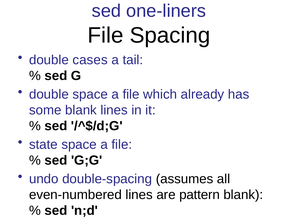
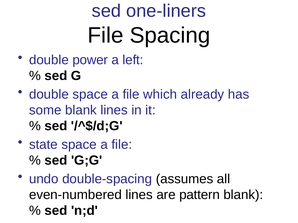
cases: cases -> power
tail: tail -> left
